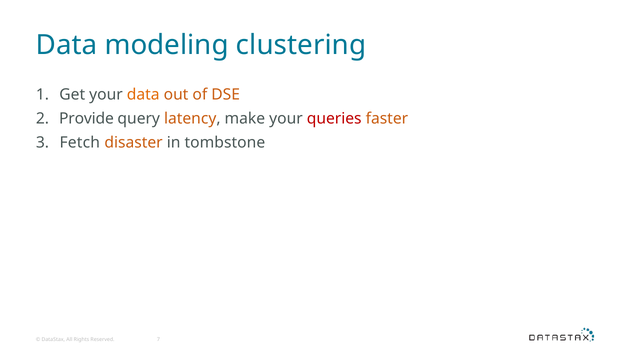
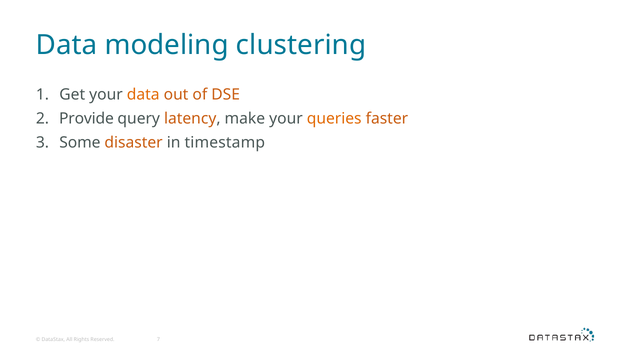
queries colour: red -> orange
Fetch: Fetch -> Some
tombstone: tombstone -> timestamp
